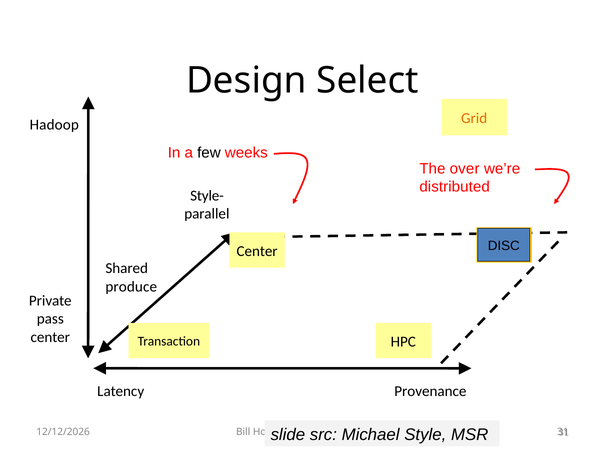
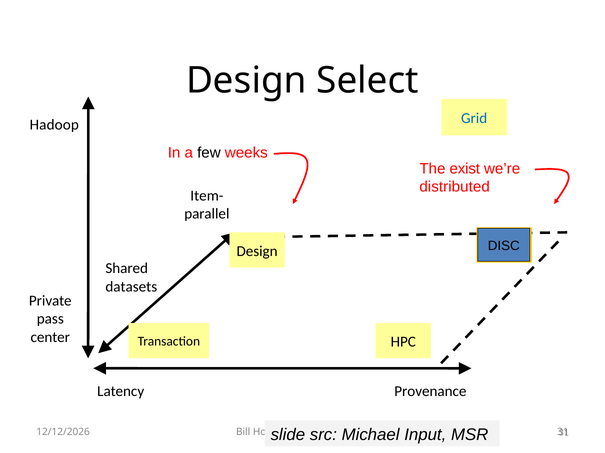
Grid colour: orange -> blue
over: over -> exist
Style-: Style- -> Item-
Center at (257, 251): Center -> Design
produce: produce -> datasets
Style: Style -> Input
